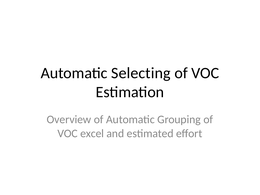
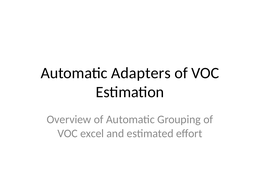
Selecting: Selecting -> Adapters
